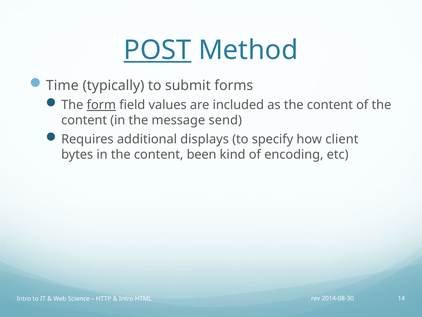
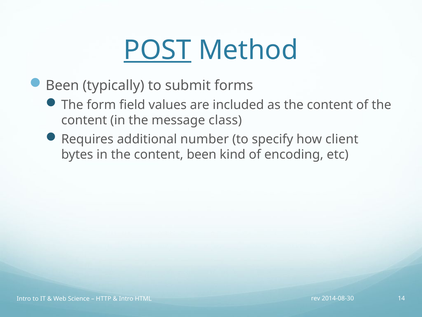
Time at (62, 85): Time -> Been
form underline: present -> none
send: send -> class
displays: displays -> number
